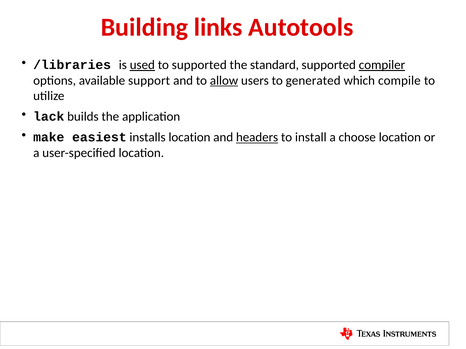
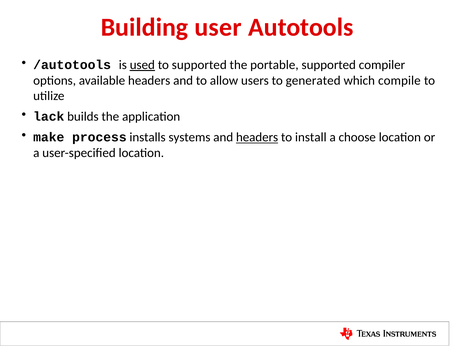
links: links -> user
/libraries: /libraries -> /autotools
standard: standard -> portable
compiler underline: present -> none
available support: support -> headers
allow underline: present -> none
easiest: easiest -> process
installs location: location -> systems
